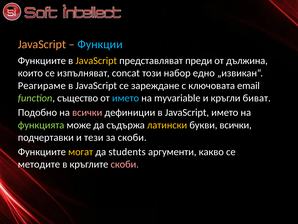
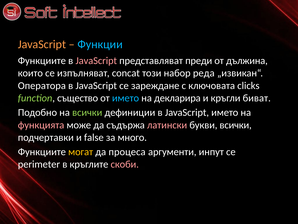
JavaScript at (96, 61) colour: yellow -> pink
едно: едно -> реда
Реагираме: Реагираме -> Оператора
email: email -> clicks
myvariable: myvariable -> декларира
всички at (87, 112) colour: pink -> light green
функцията colour: light green -> pink
латински colour: yellow -> pink
тези: тези -> false
за скоби: скоби -> много
students: students -> процеса
какво: какво -> инпут
методите: методите -> perimeter
